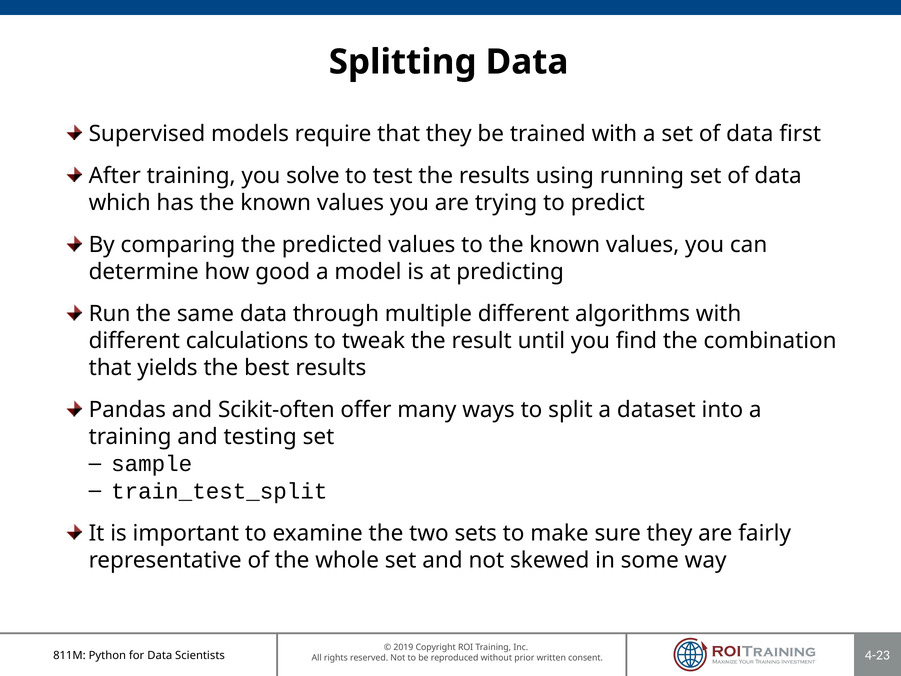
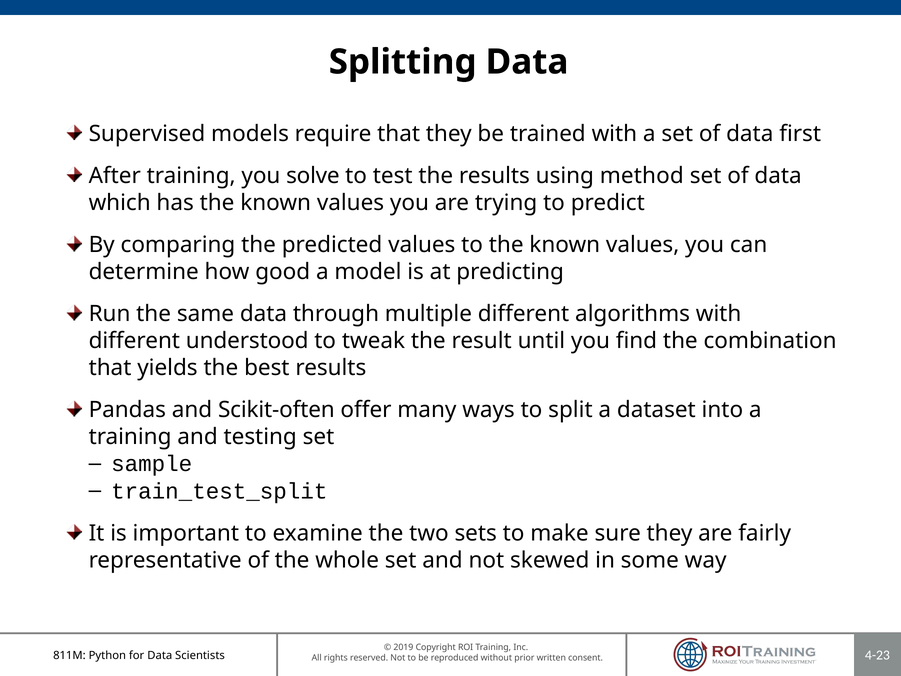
running: running -> method
calculations: calculations -> understood
